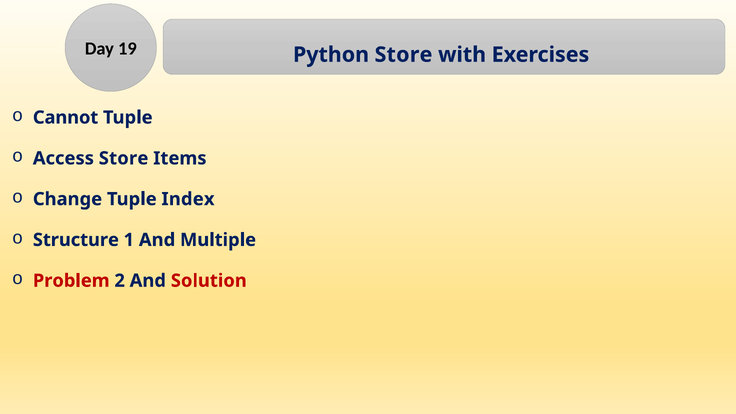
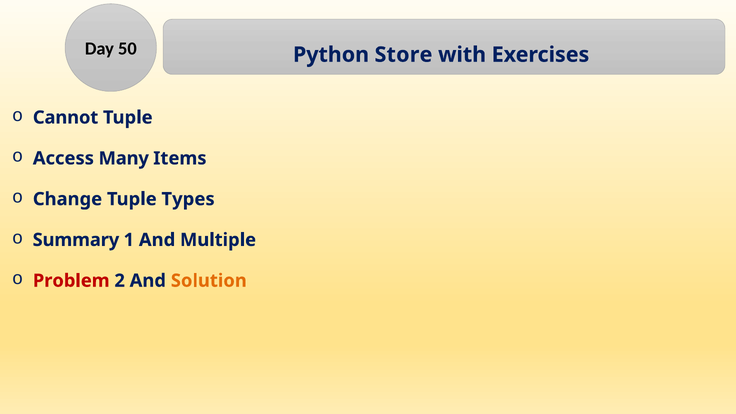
19: 19 -> 50
Access Store: Store -> Many
Index: Index -> Types
Structure: Structure -> Summary
Solution colour: red -> orange
